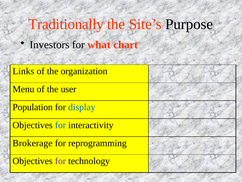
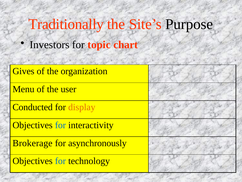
what: what -> topic
Links: Links -> Gives
Population: Population -> Conducted
display colour: blue -> orange
reprogramming: reprogramming -> asynchronously
for at (60, 161) colour: purple -> blue
